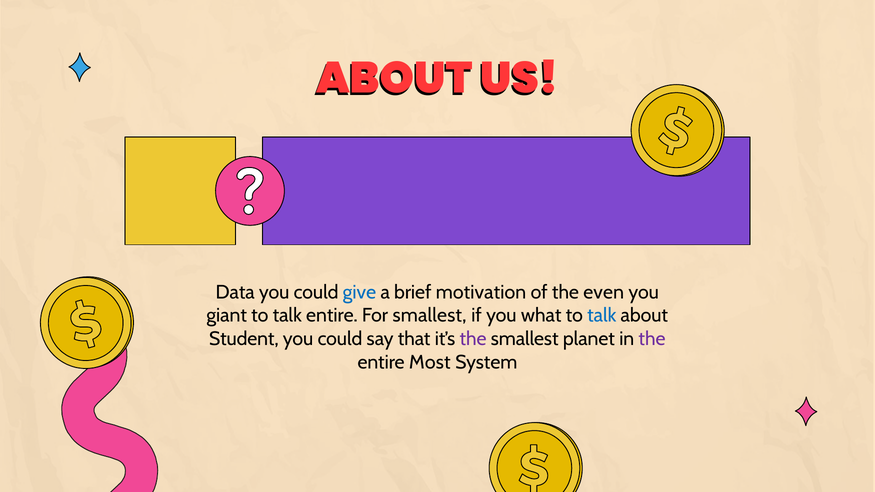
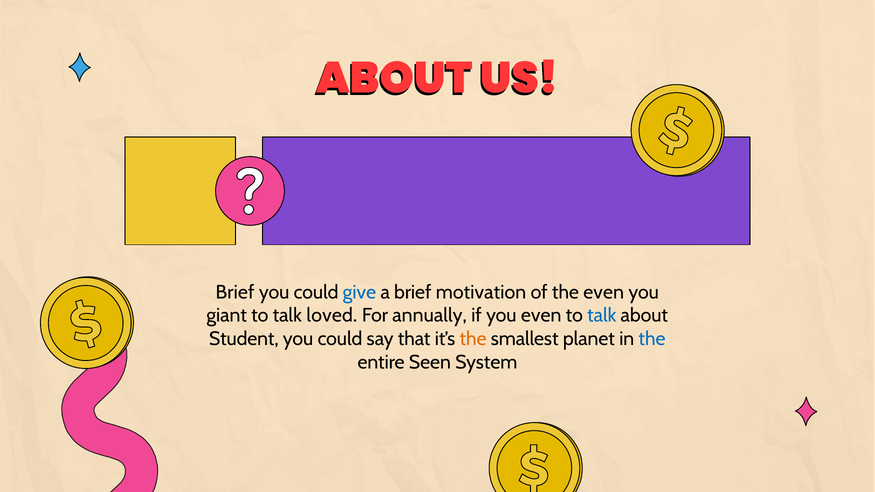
Data at (235, 292): Data -> Brief
talk entire: entire -> loved
For smallest: smallest -> annually
you what: what -> even
the at (473, 339) colour: purple -> orange
the at (652, 339) colour: purple -> blue
Most: Most -> Seen
